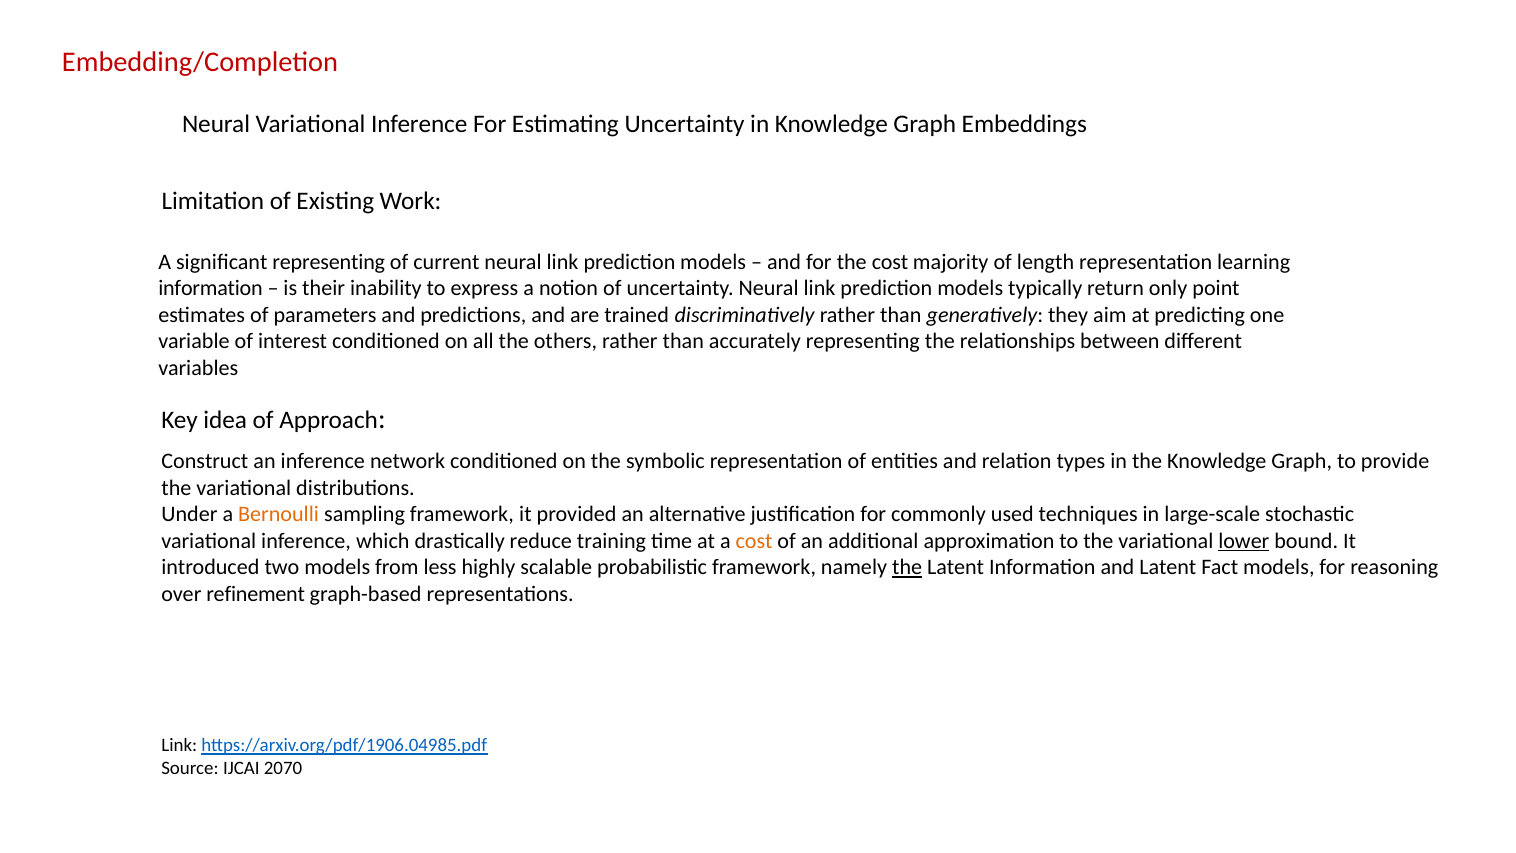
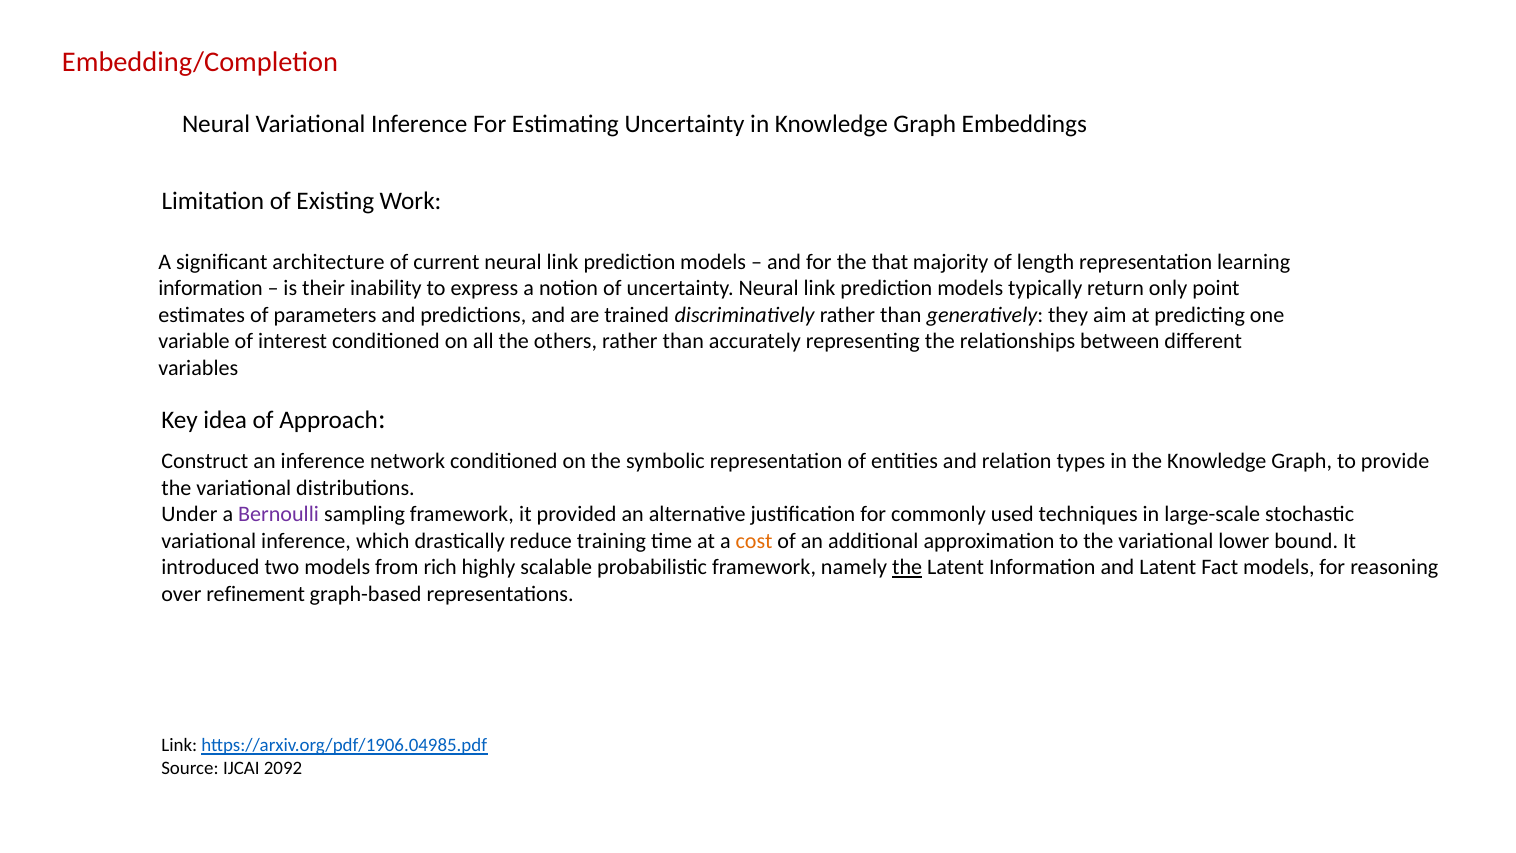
significant representing: representing -> architecture
the cost: cost -> that
Bernoulli colour: orange -> purple
lower underline: present -> none
less: less -> rich
2070: 2070 -> 2092
